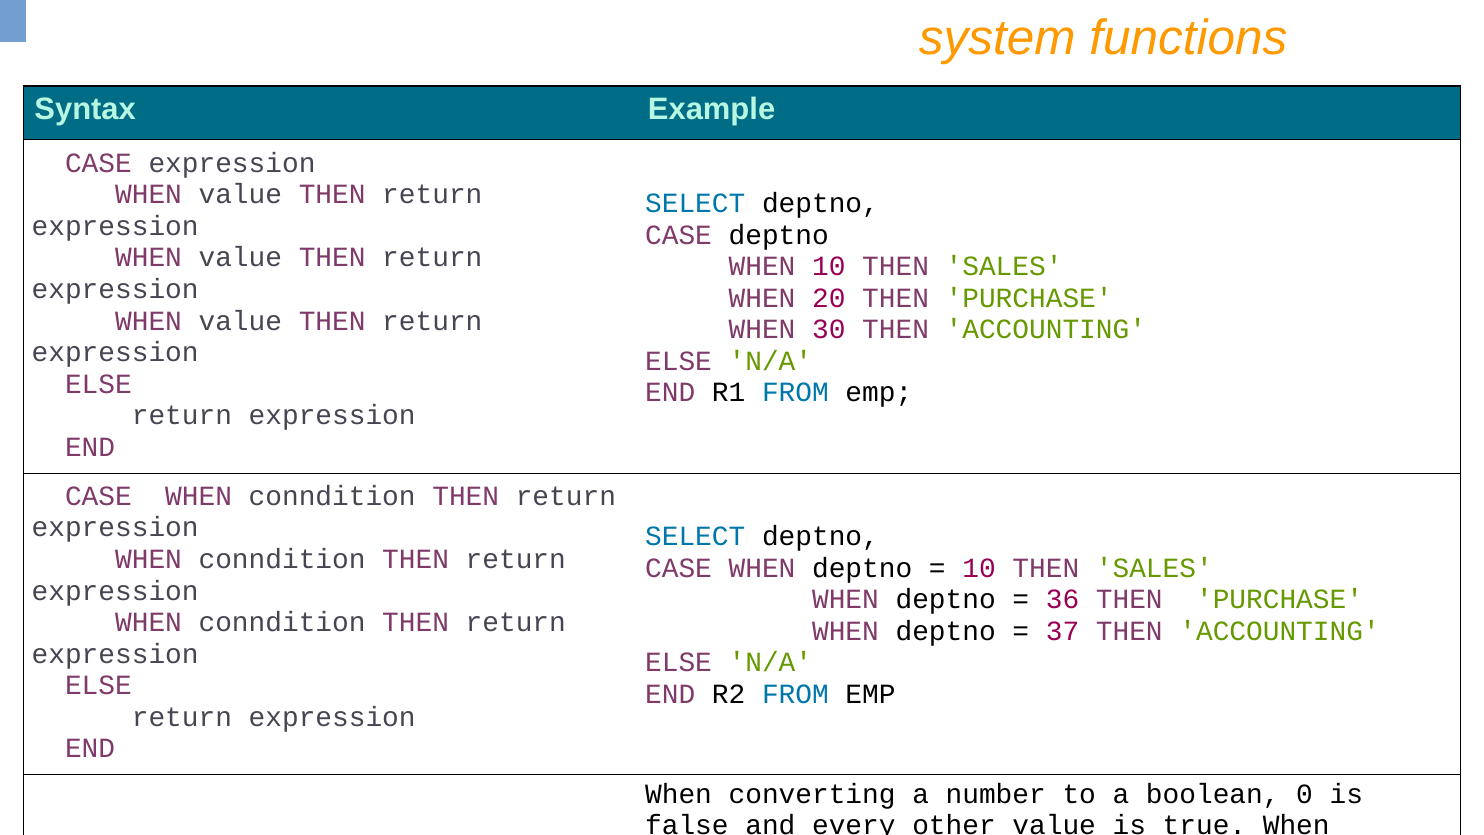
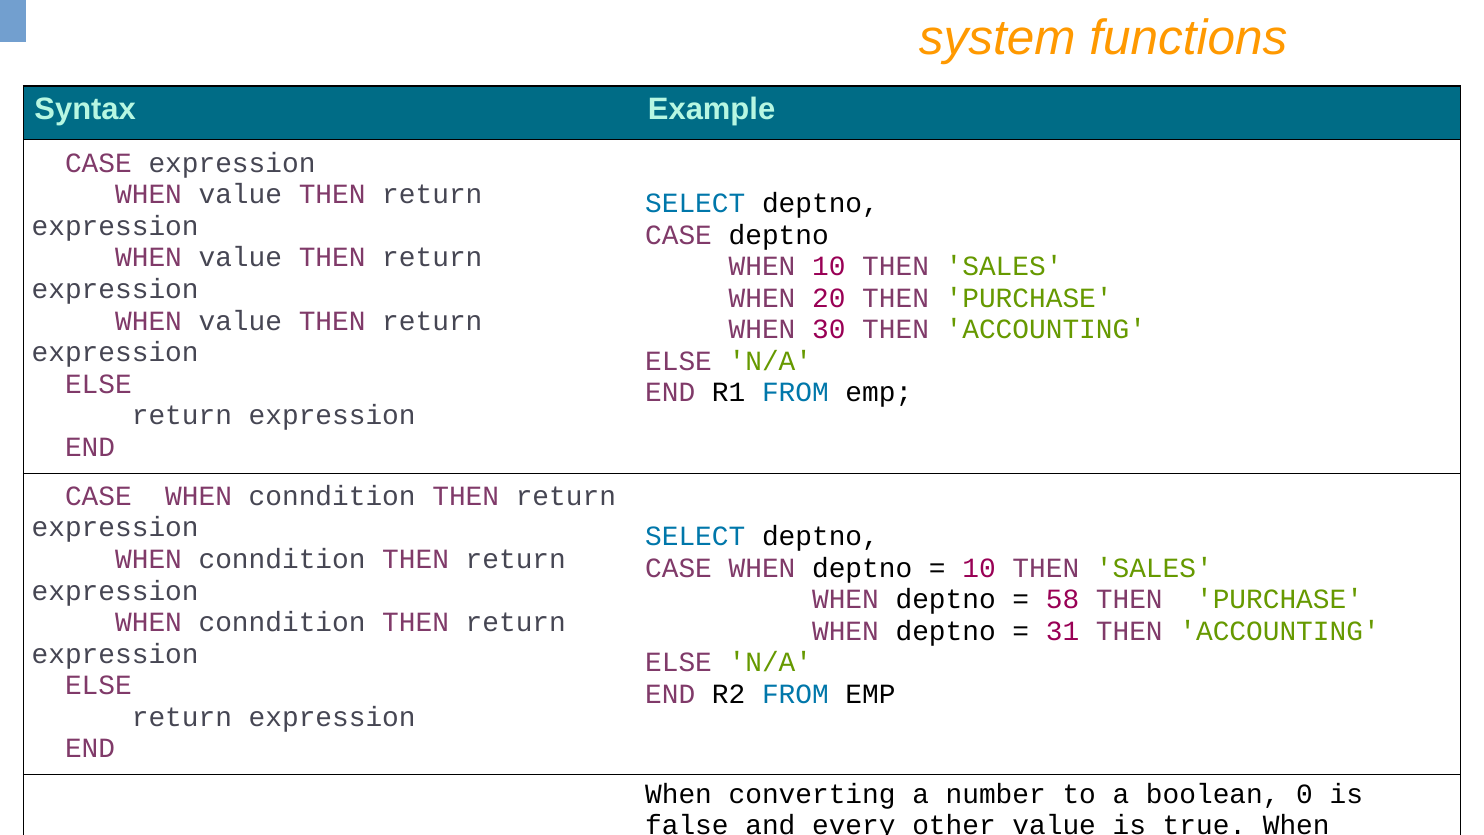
36: 36 -> 58
37: 37 -> 31
